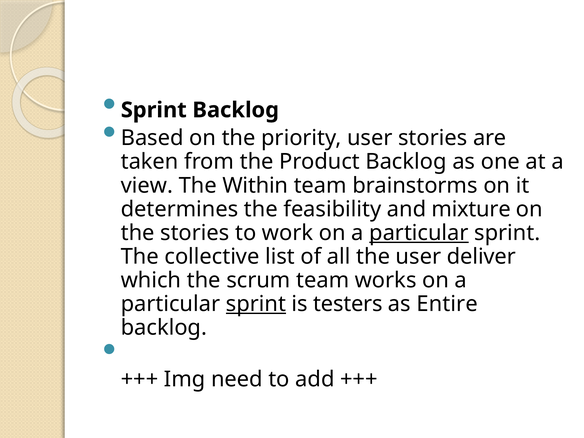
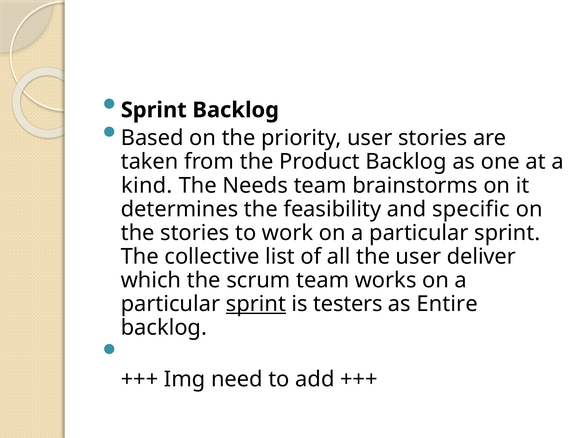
view: view -> kind
Within: Within -> Needs
mixture: mixture -> specific
particular at (419, 233) underline: present -> none
